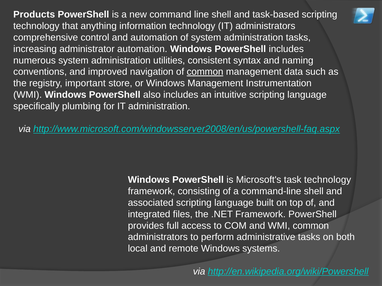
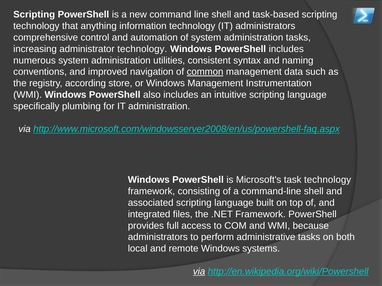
Products at (34, 15): Products -> Scripting
administrator automation: automation -> technology
important: important -> according
WMI common: common -> because
via at (199, 272) underline: none -> present
